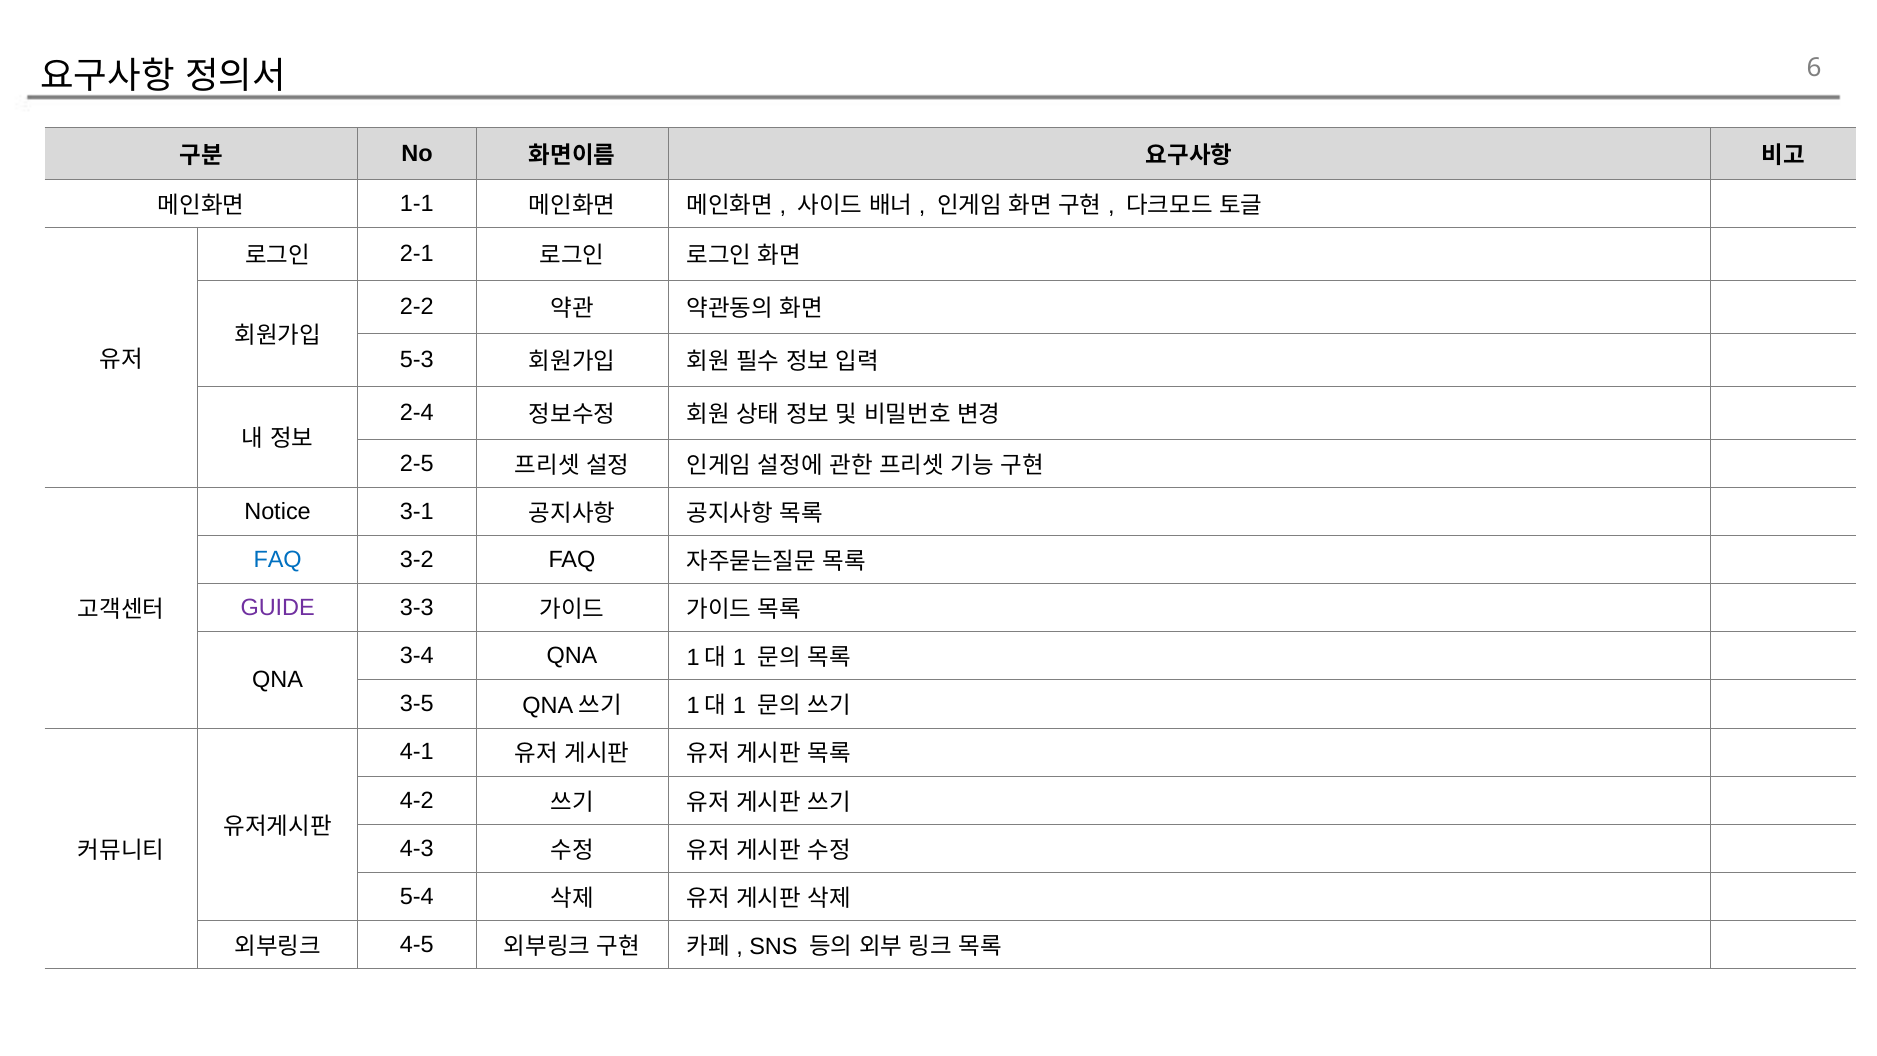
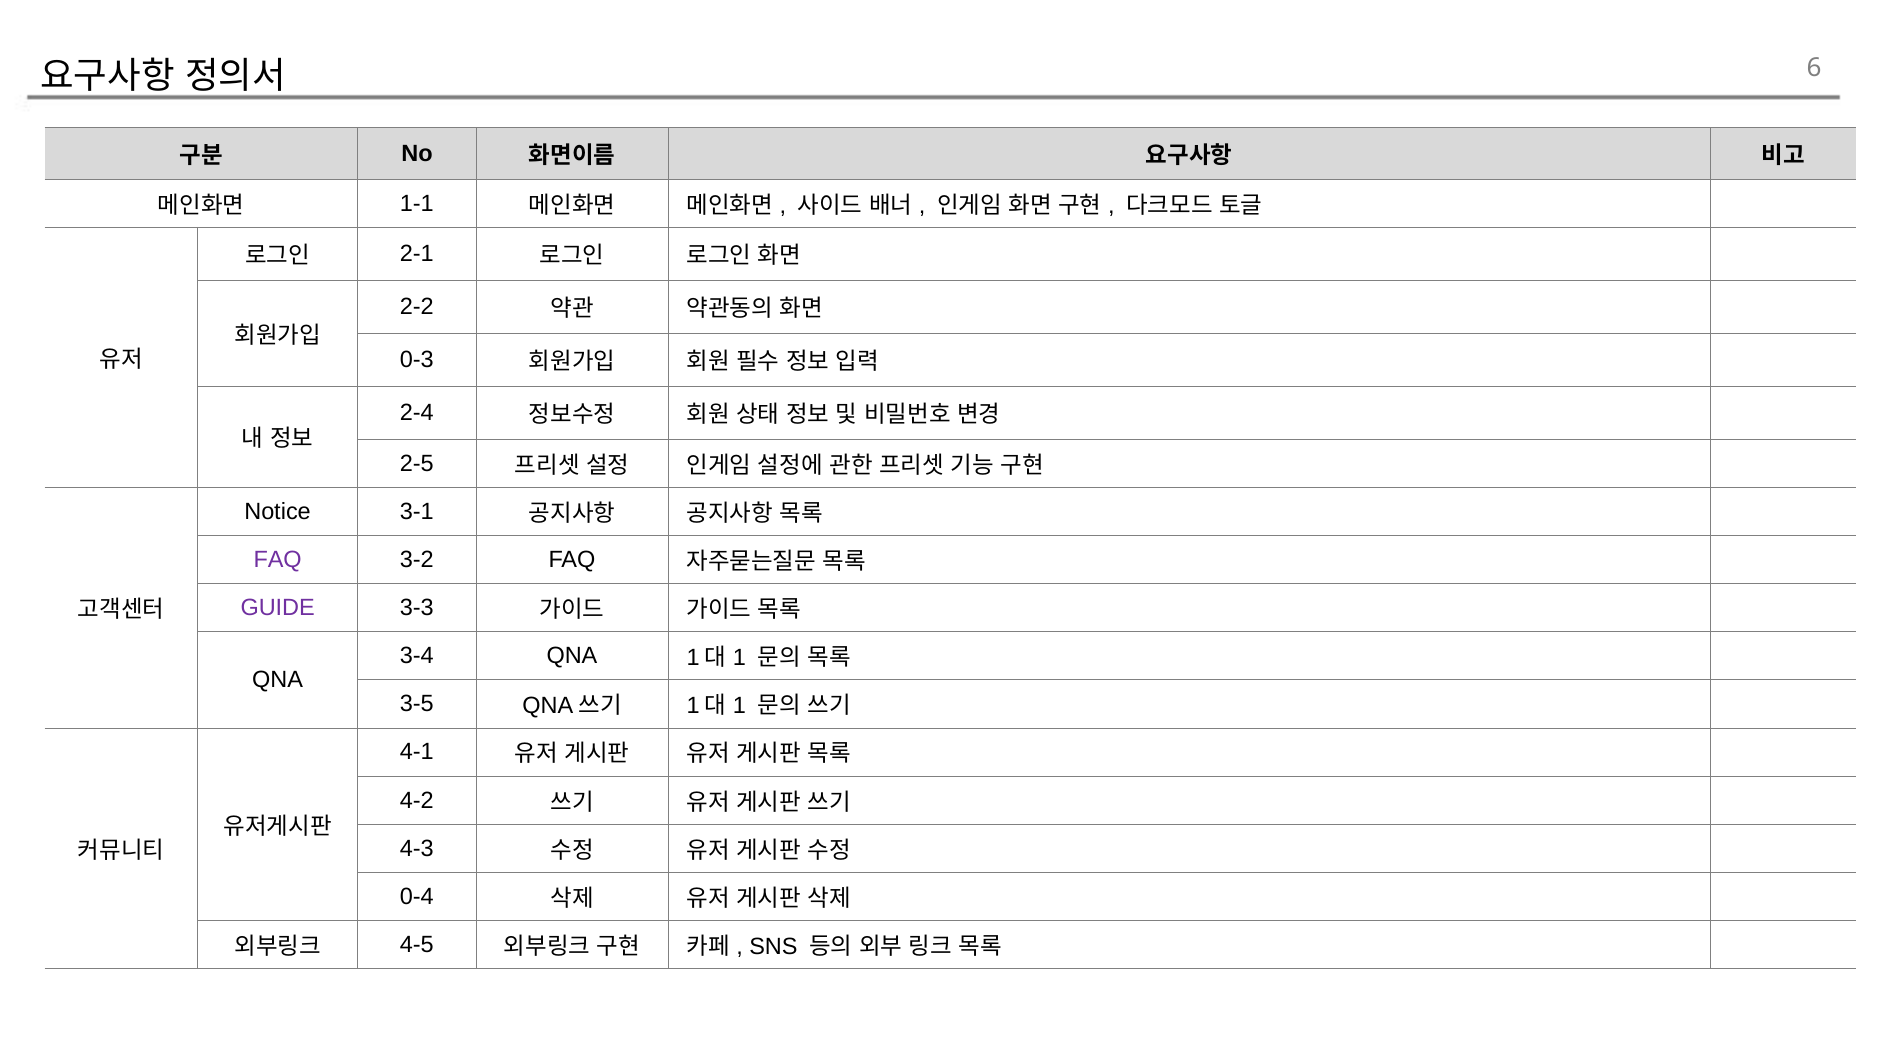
5-3: 5-3 -> 0-3
FAQ at (278, 560) colour: blue -> purple
5-4: 5-4 -> 0-4
